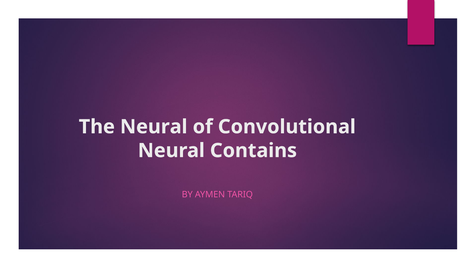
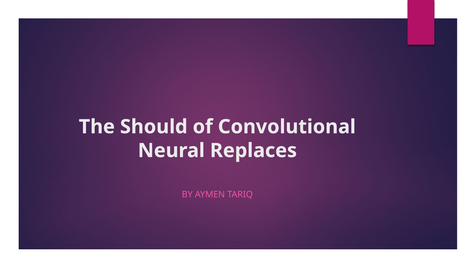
The Neural: Neural -> Should
Contains: Contains -> Replaces
